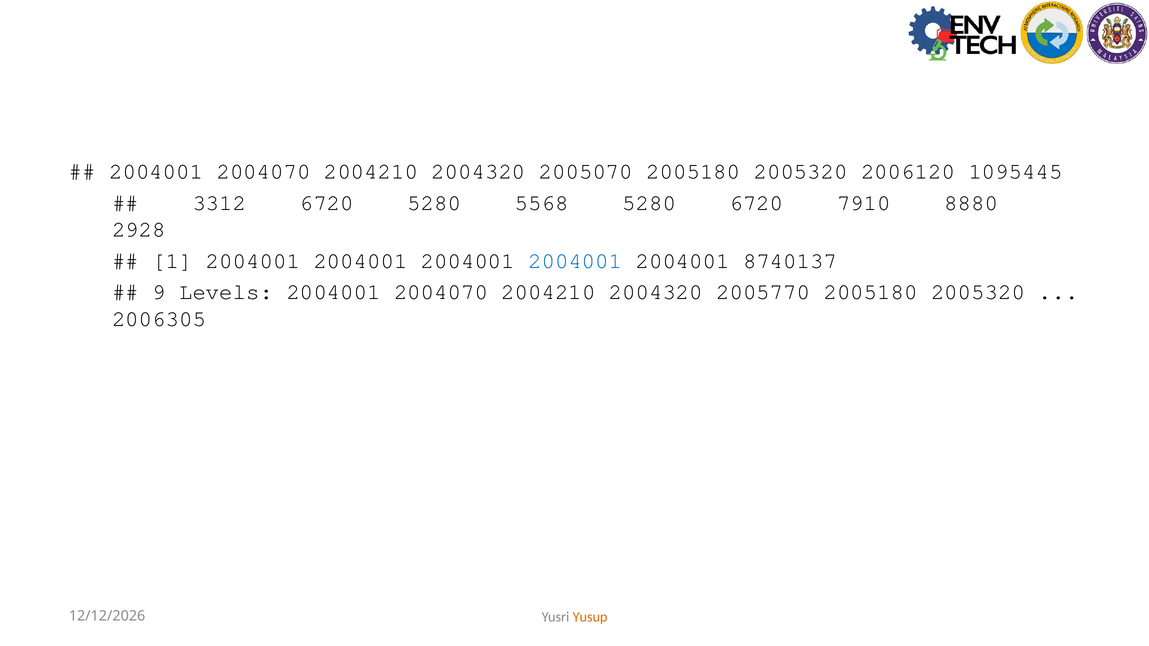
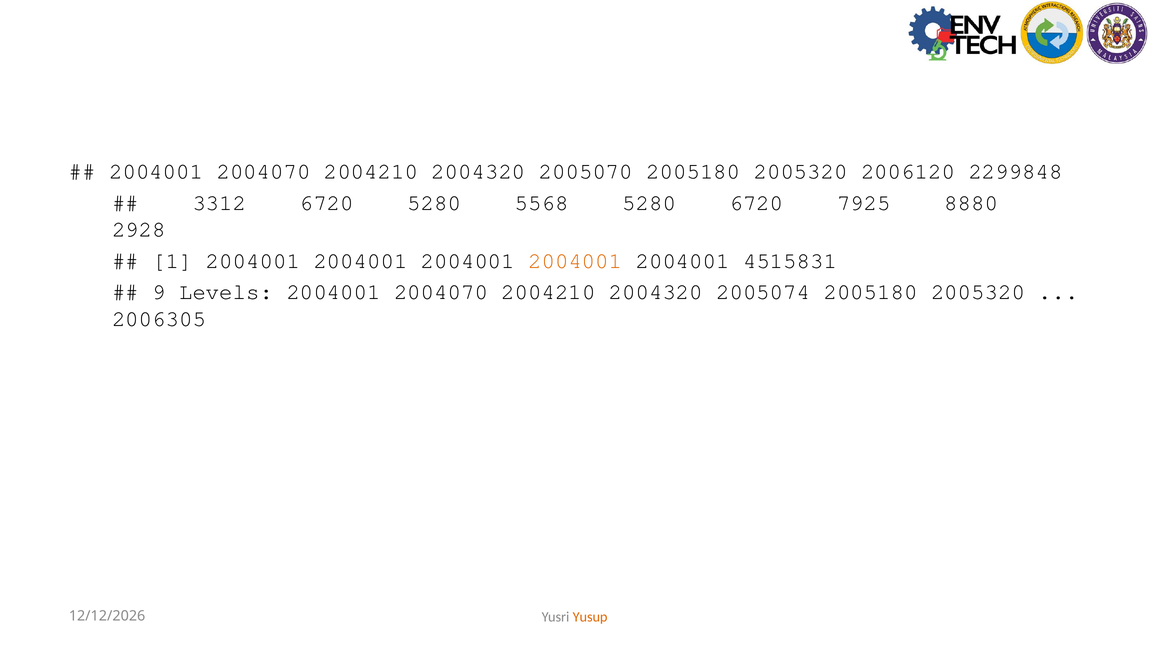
1095445: 1095445 -> 2299848
7910: 7910 -> 7925
2004001 at (575, 261) colour: blue -> orange
8740137: 8740137 -> 4515831
2005770: 2005770 -> 2005074
